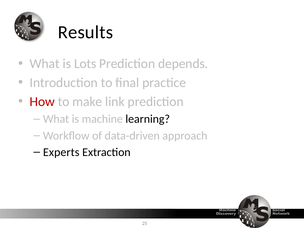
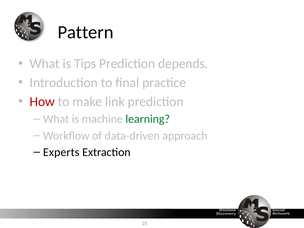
Results: Results -> Pattern
Lots: Lots -> Tips
learning colour: black -> green
